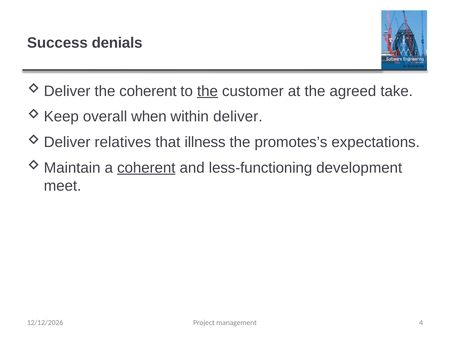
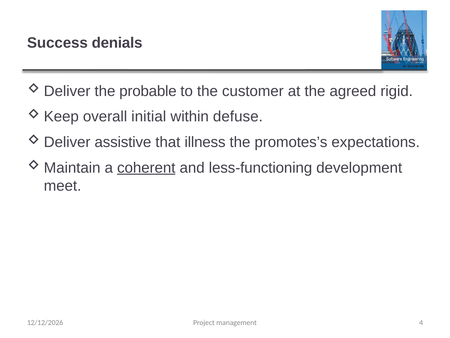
the coherent: coherent -> probable
the at (207, 91) underline: present -> none
take: take -> rigid
when: when -> initial
deliver: deliver -> defuse
relatives: relatives -> assistive
